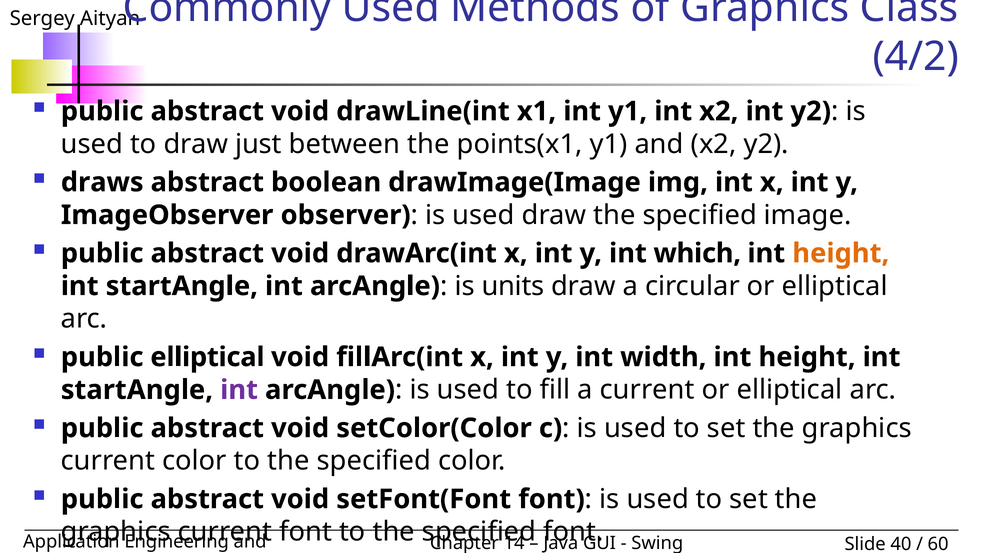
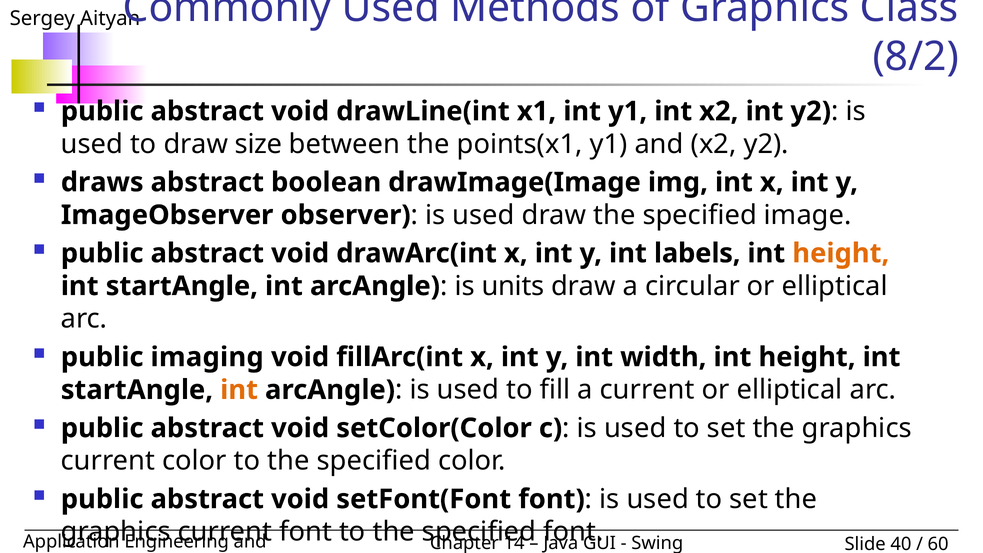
4/2: 4/2 -> 8/2
just: just -> size
which: which -> labels
public elliptical: elliptical -> imaging
int at (239, 390) colour: purple -> orange
